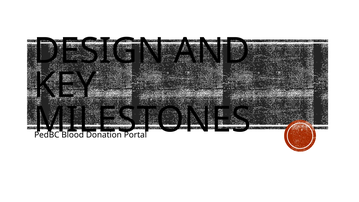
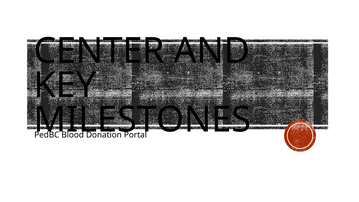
DESIGN: DESIGN -> CENTER
